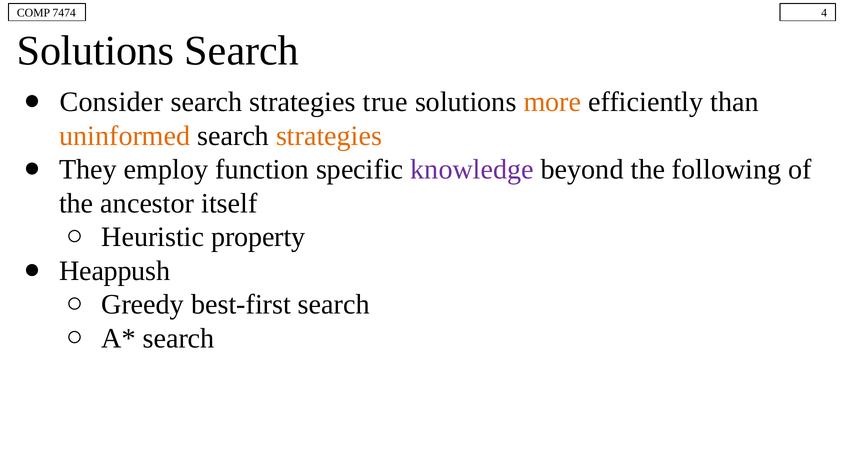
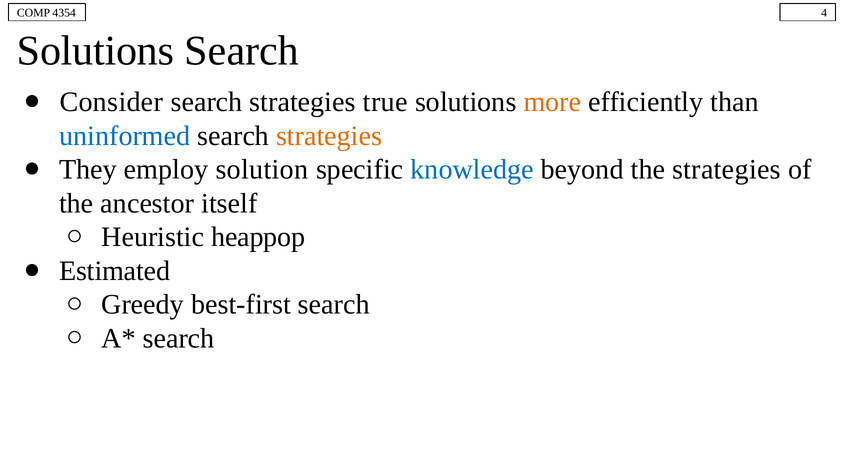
7474: 7474 -> 4354
uninformed colour: orange -> blue
function: function -> solution
knowledge colour: purple -> blue
the following: following -> strategies
property: property -> heappop
Heappush: Heappush -> Estimated
